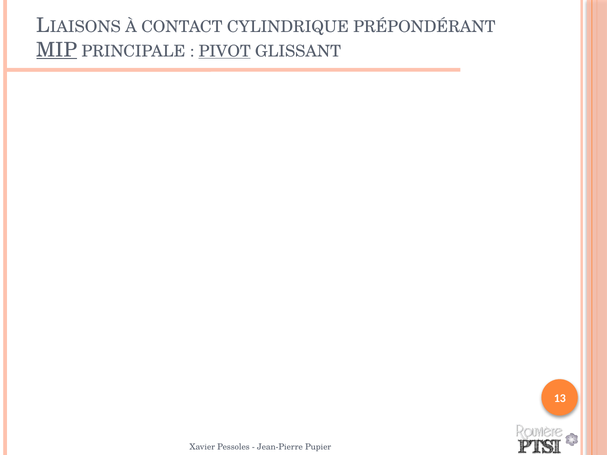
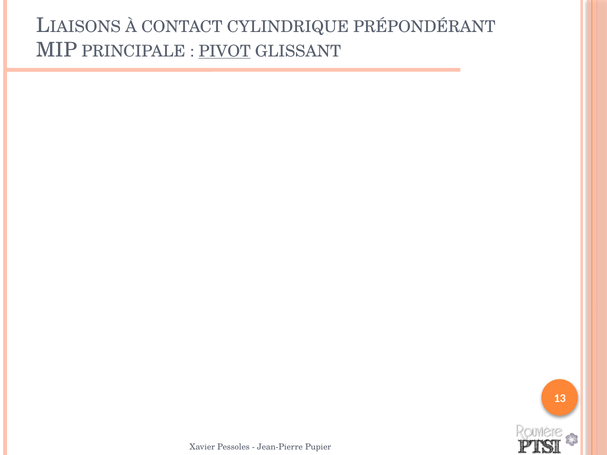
MIP underline: present -> none
